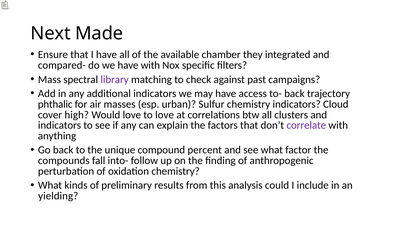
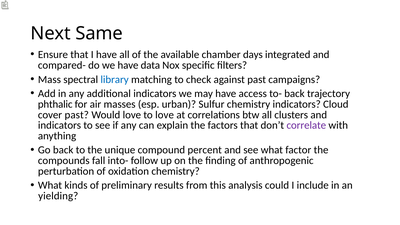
Made: Made -> Same
they: they -> days
have with: with -> data
library colour: purple -> blue
cover high: high -> past
